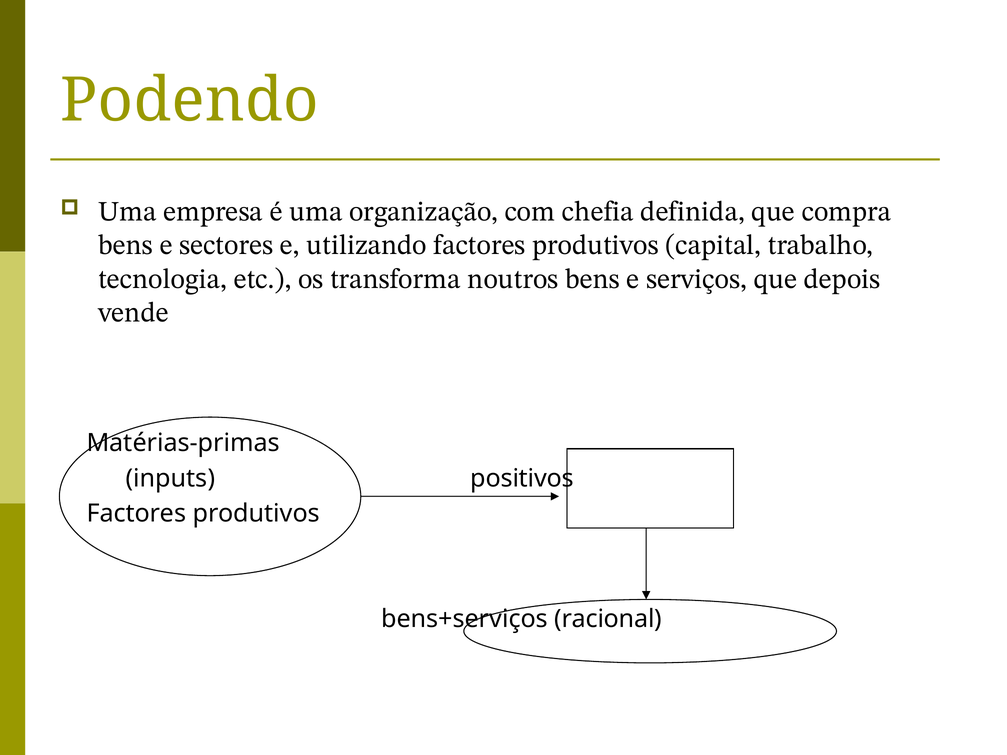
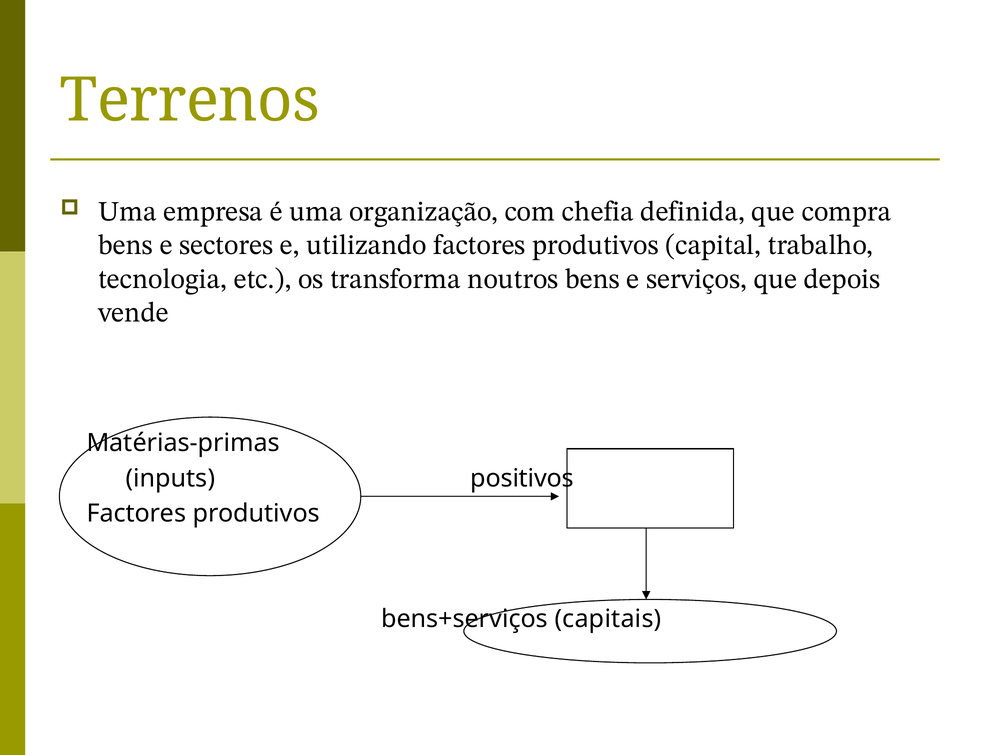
Podendo: Podendo -> Terrenos
racional: racional -> capitais
